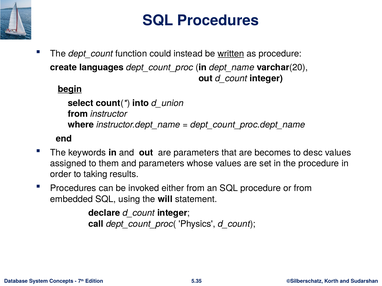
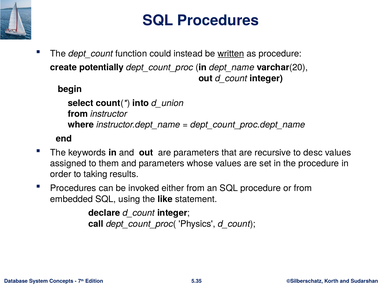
languages: languages -> potentially
begin underline: present -> none
becomes: becomes -> recursive
will: will -> like
